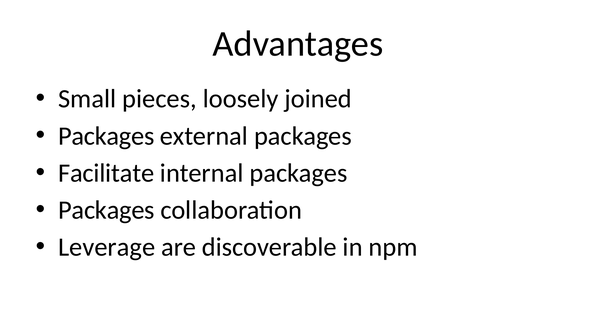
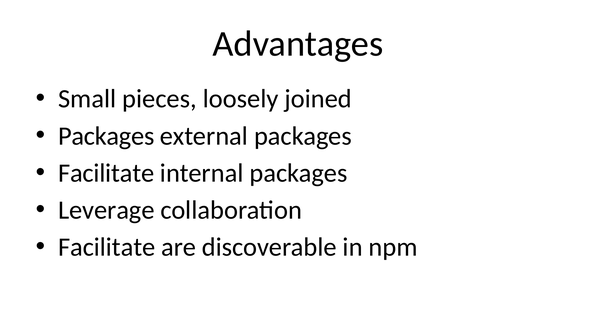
Packages at (106, 210): Packages -> Leverage
Leverage at (107, 247): Leverage -> Facilitate
